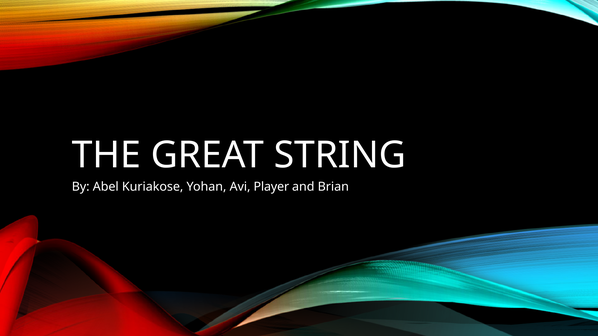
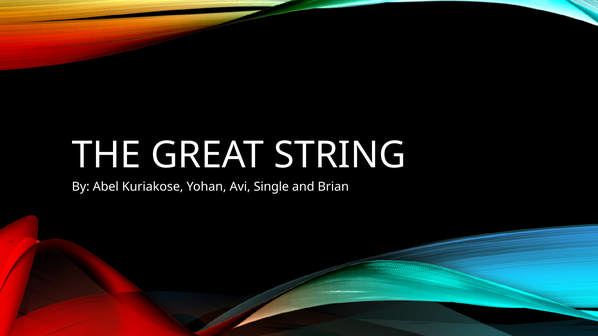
Player: Player -> Single
